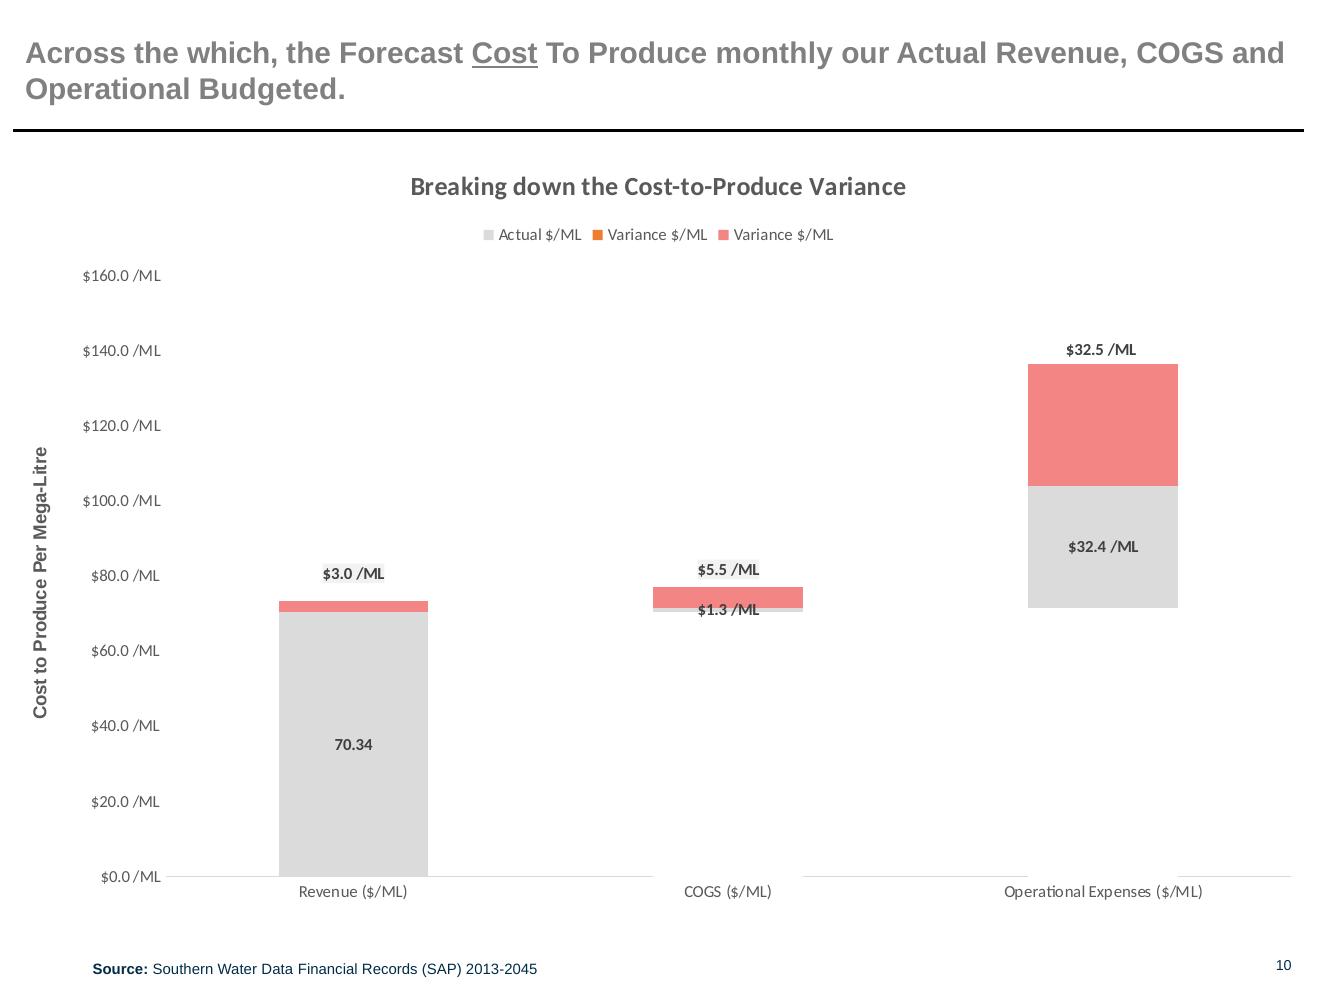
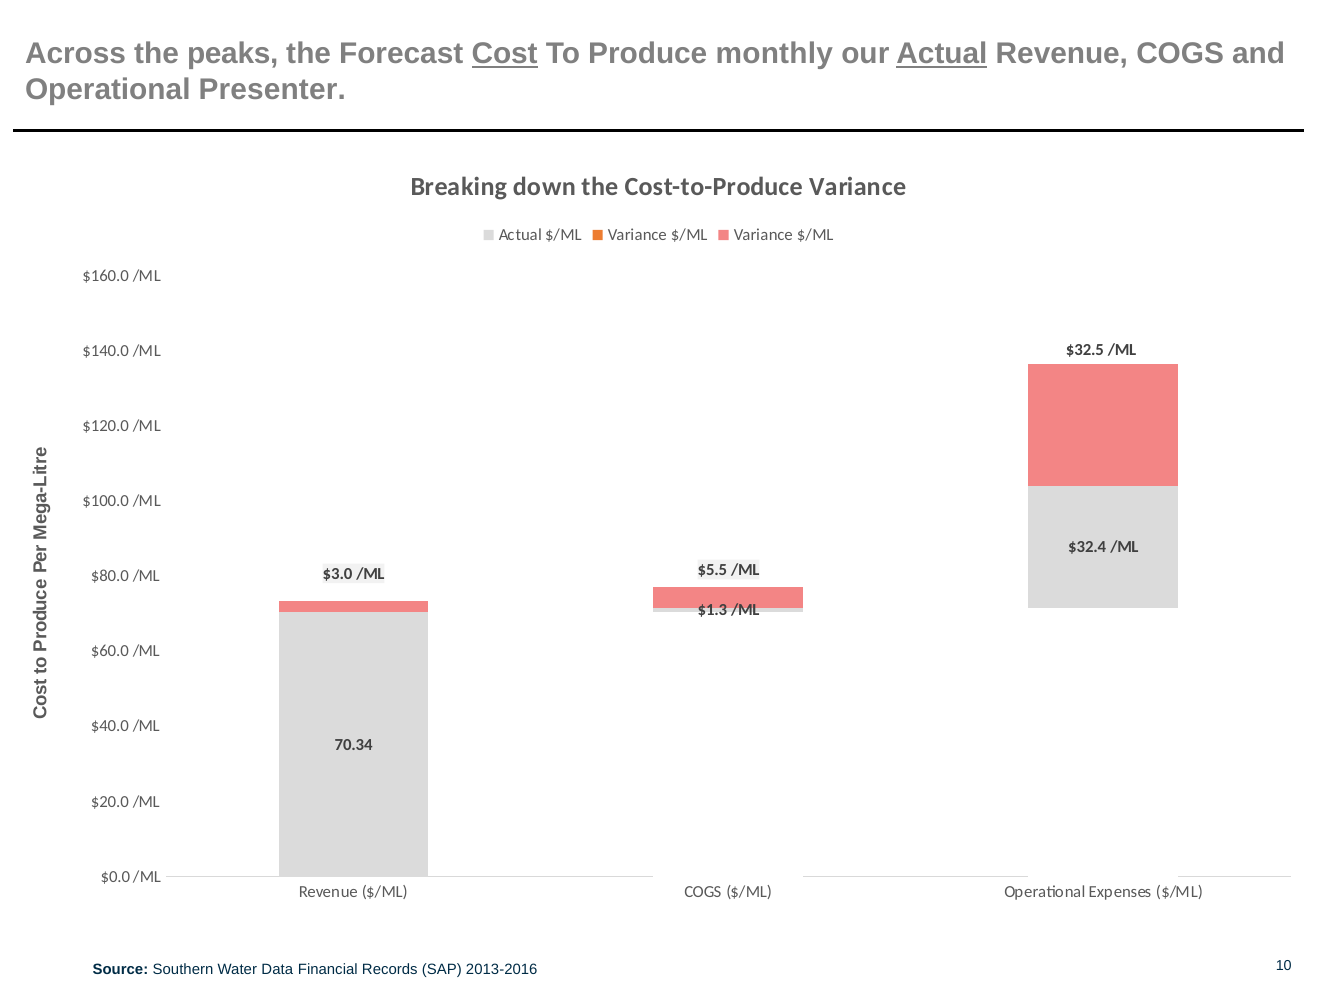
which: which -> peaks
Actual at (942, 54) underline: none -> present
Budgeted: Budgeted -> Presenter
2013-2045: 2013-2045 -> 2013-2016
